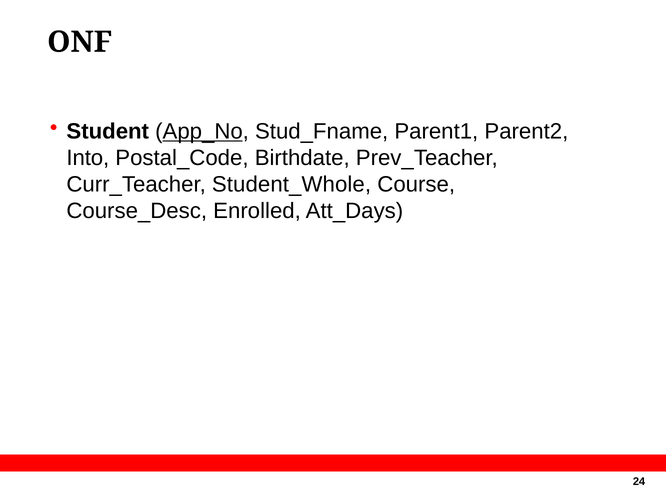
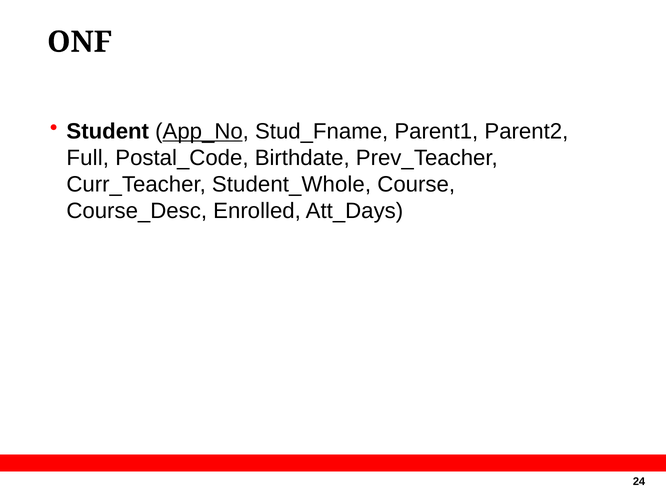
Into: Into -> Full
